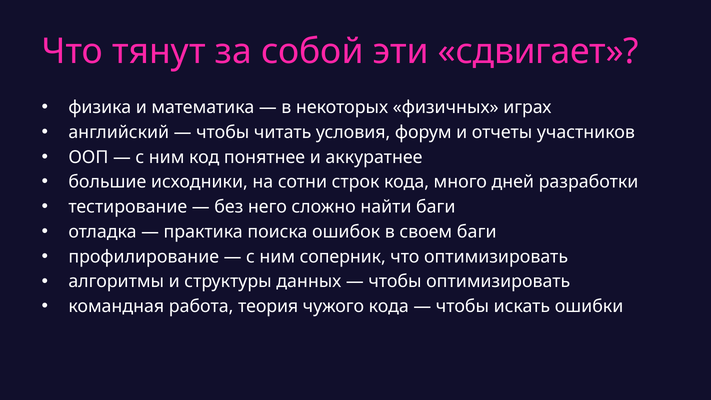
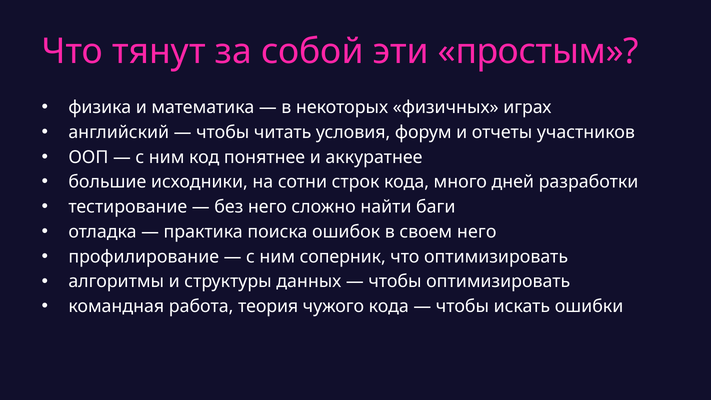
сдвигает: сдвигает -> простым
своем баги: баги -> него
